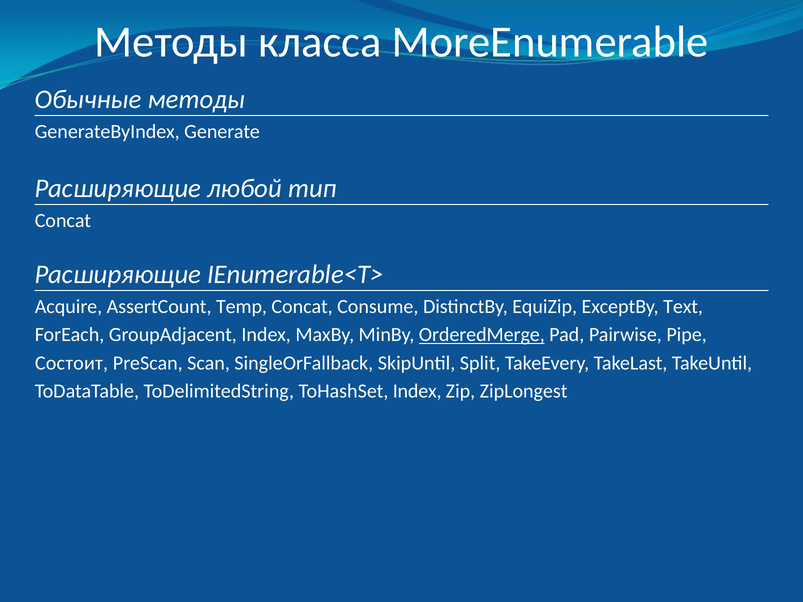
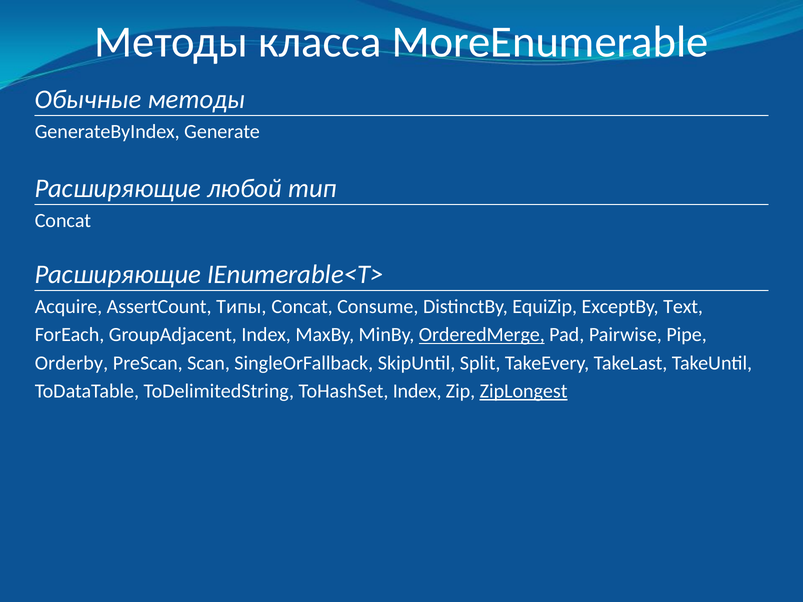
Temp: Temp -> Типы
Состоит: Состоит -> Orderby
ZipLongest underline: none -> present
